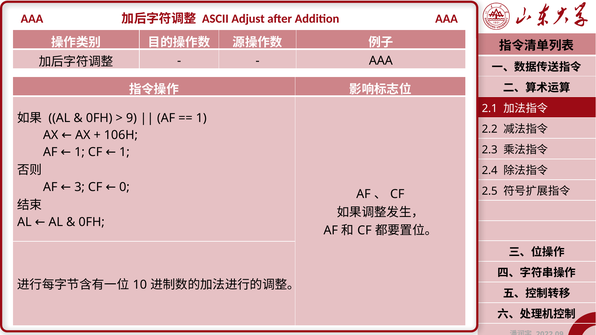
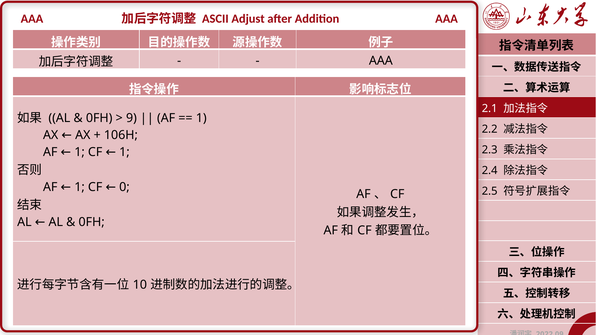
3 at (80, 187): 3 -> 1
